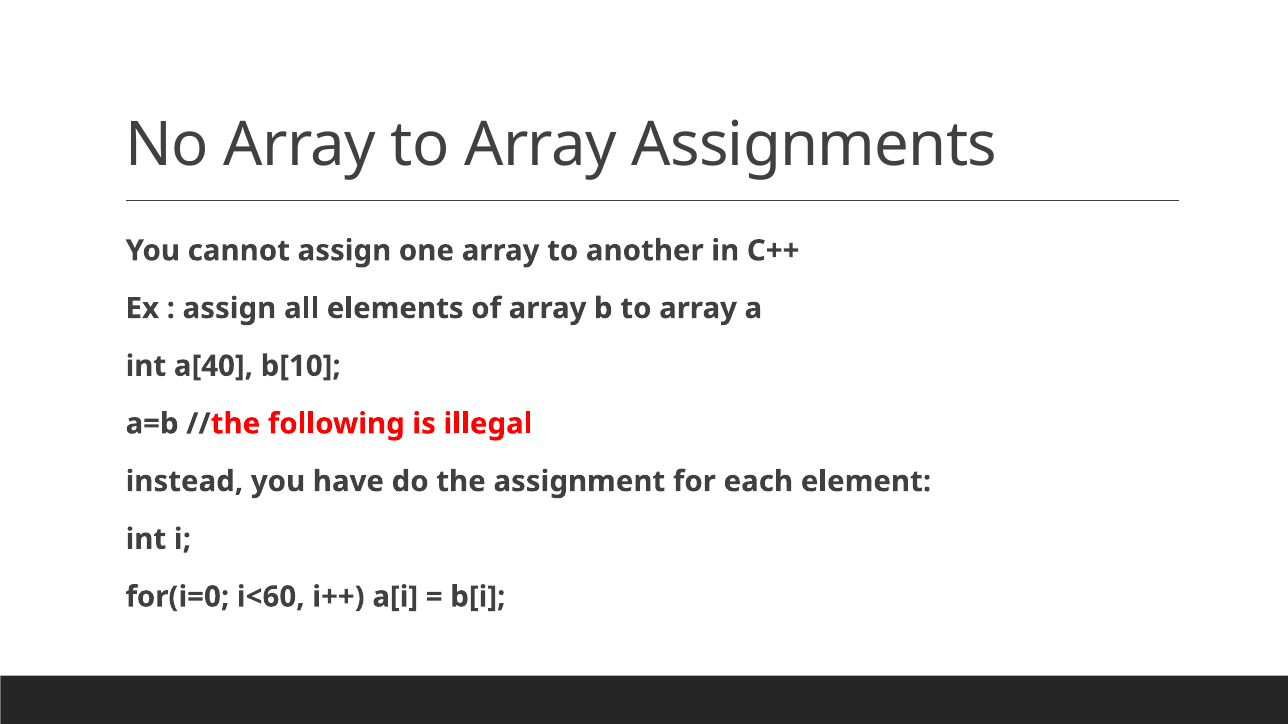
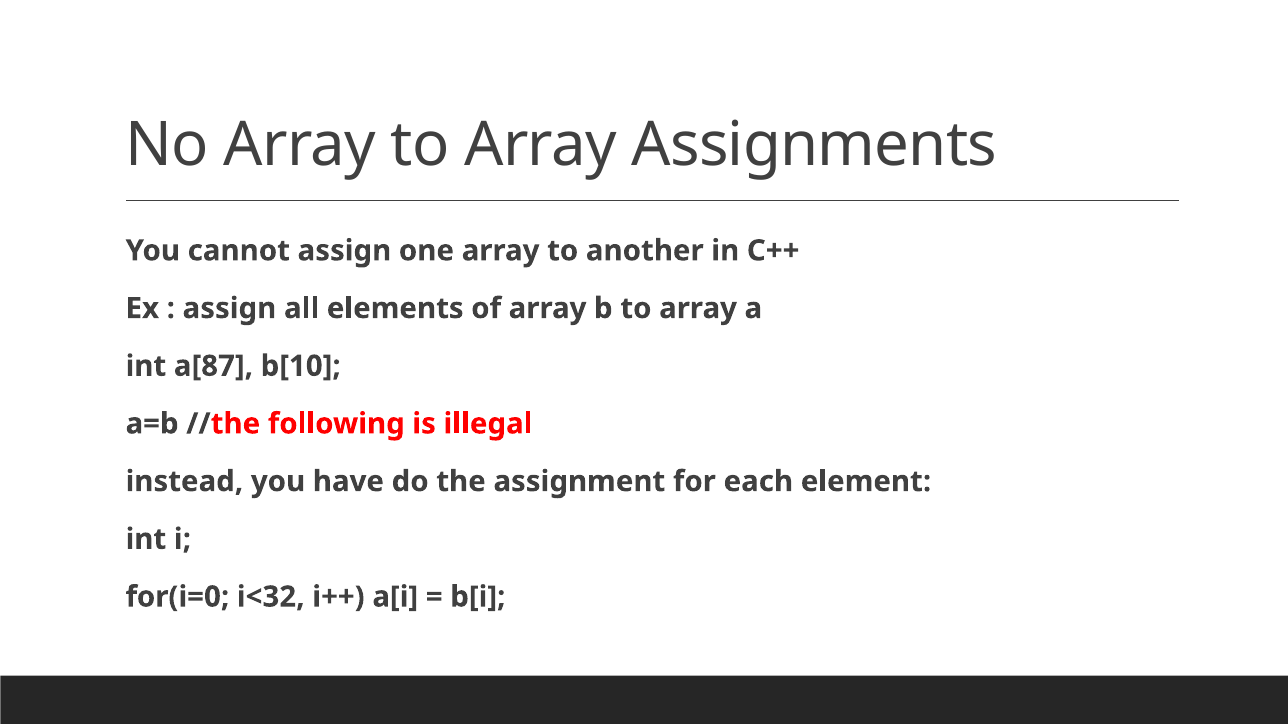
a[40: a[40 -> a[87
i<60: i<60 -> i<32
